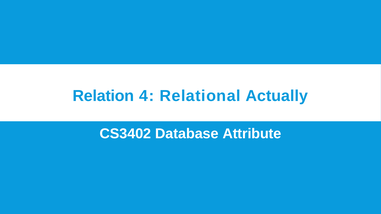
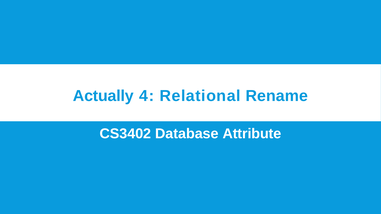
Relation: Relation -> Actually
Actually: Actually -> Rename
